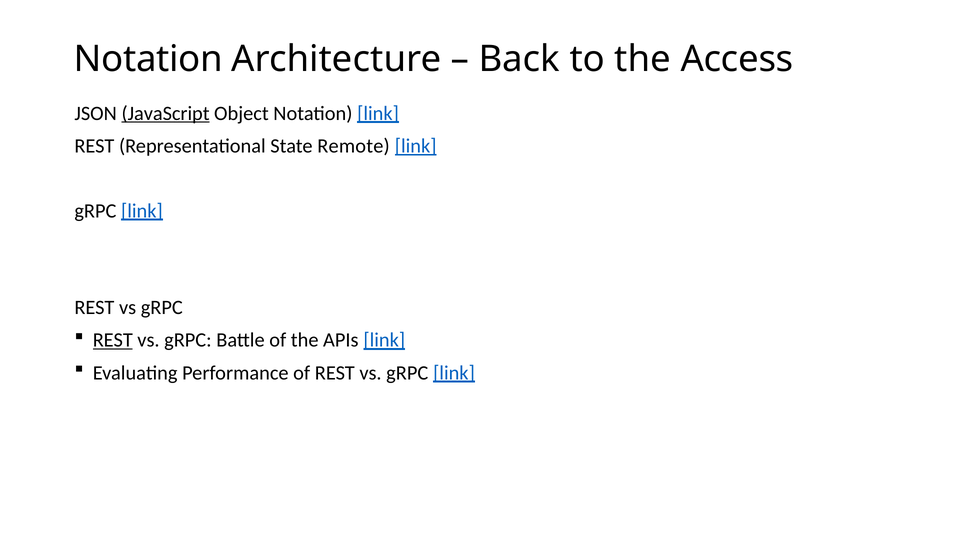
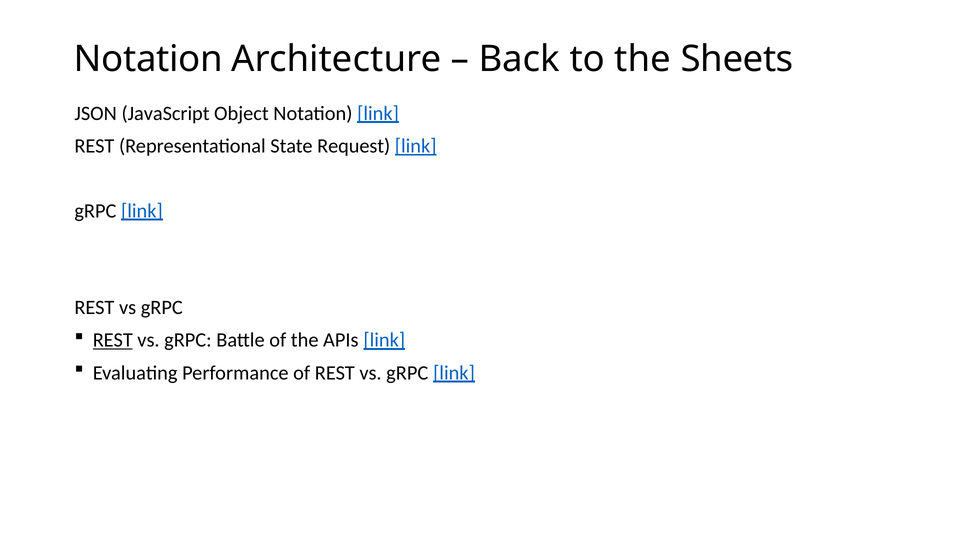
Access: Access -> Sheets
JavaScript underline: present -> none
Remote: Remote -> Request
